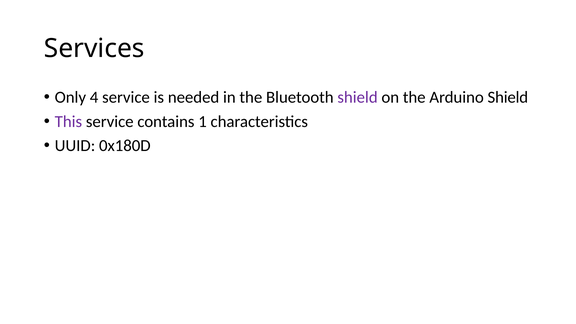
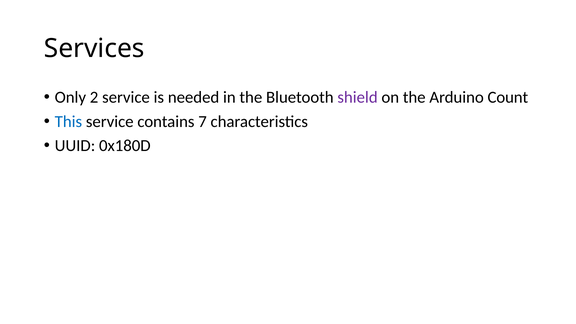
4: 4 -> 2
Arduino Shield: Shield -> Count
This colour: purple -> blue
1: 1 -> 7
